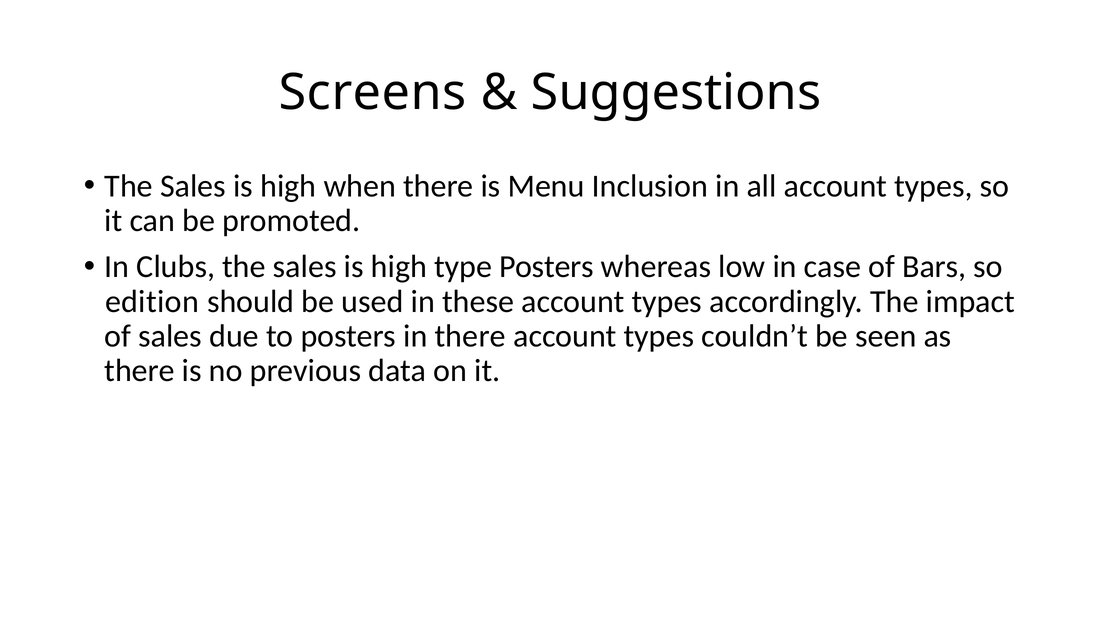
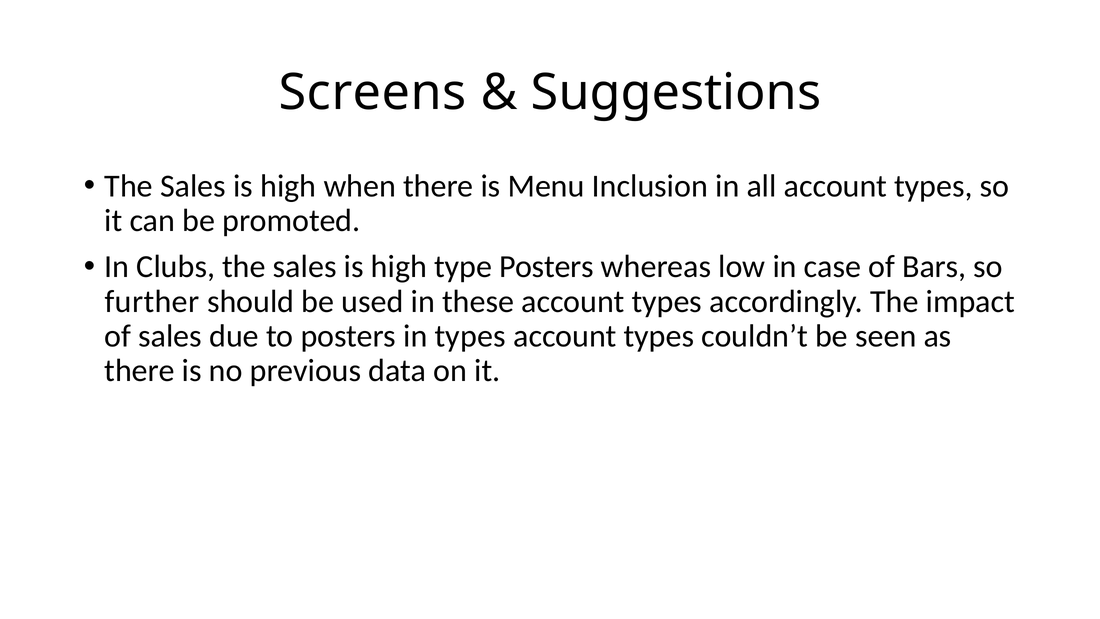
edition: edition -> further
in there: there -> types
